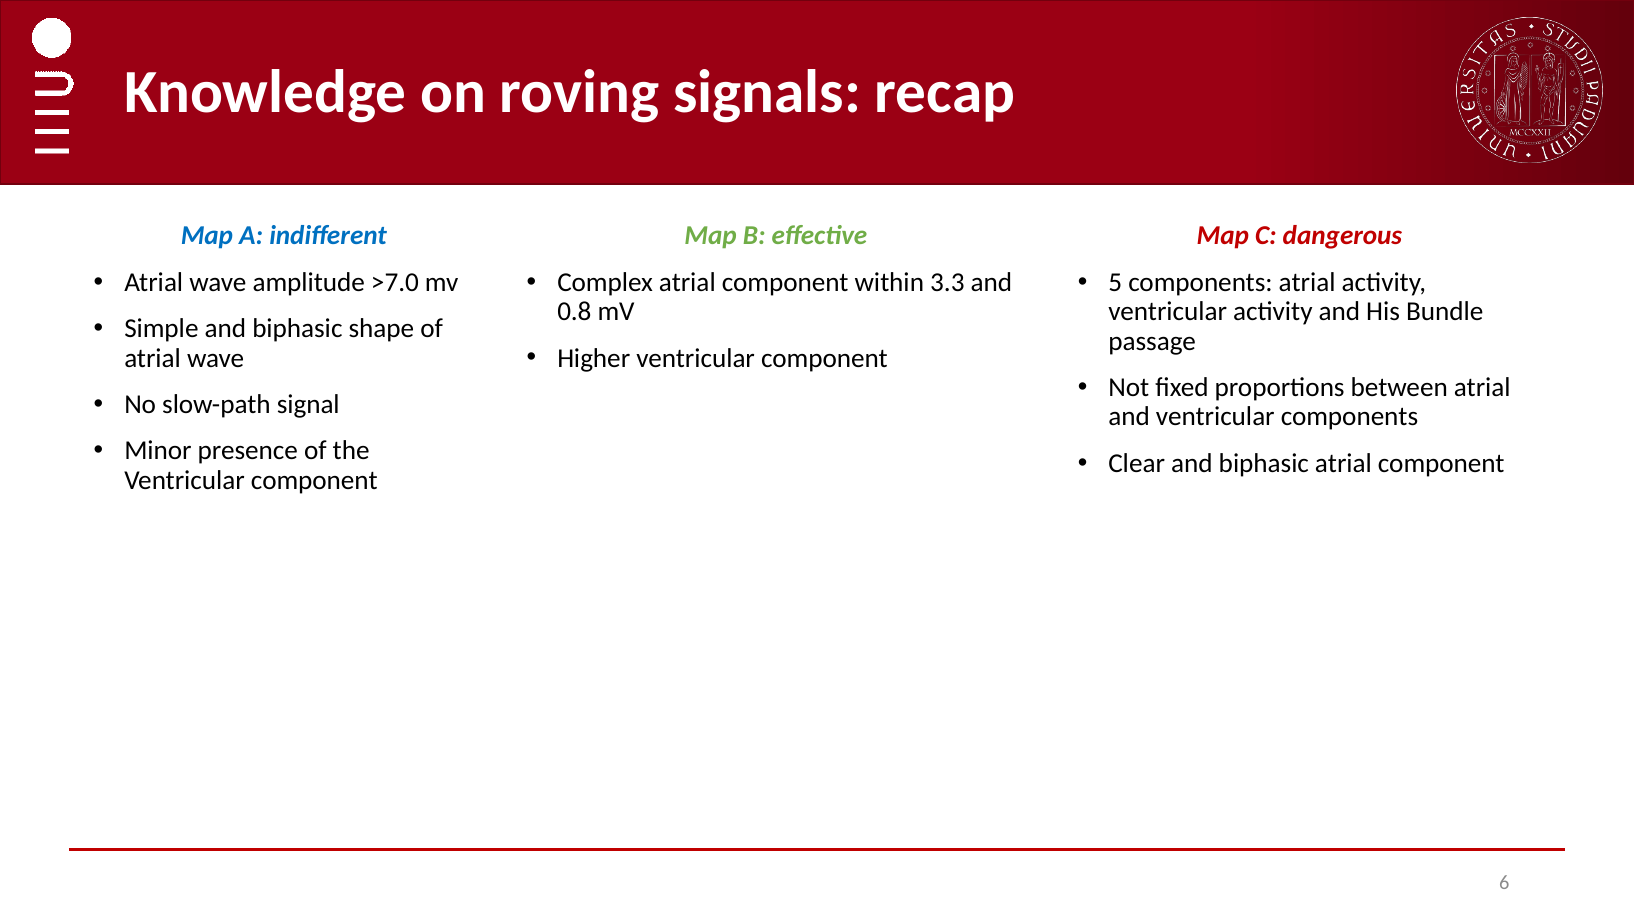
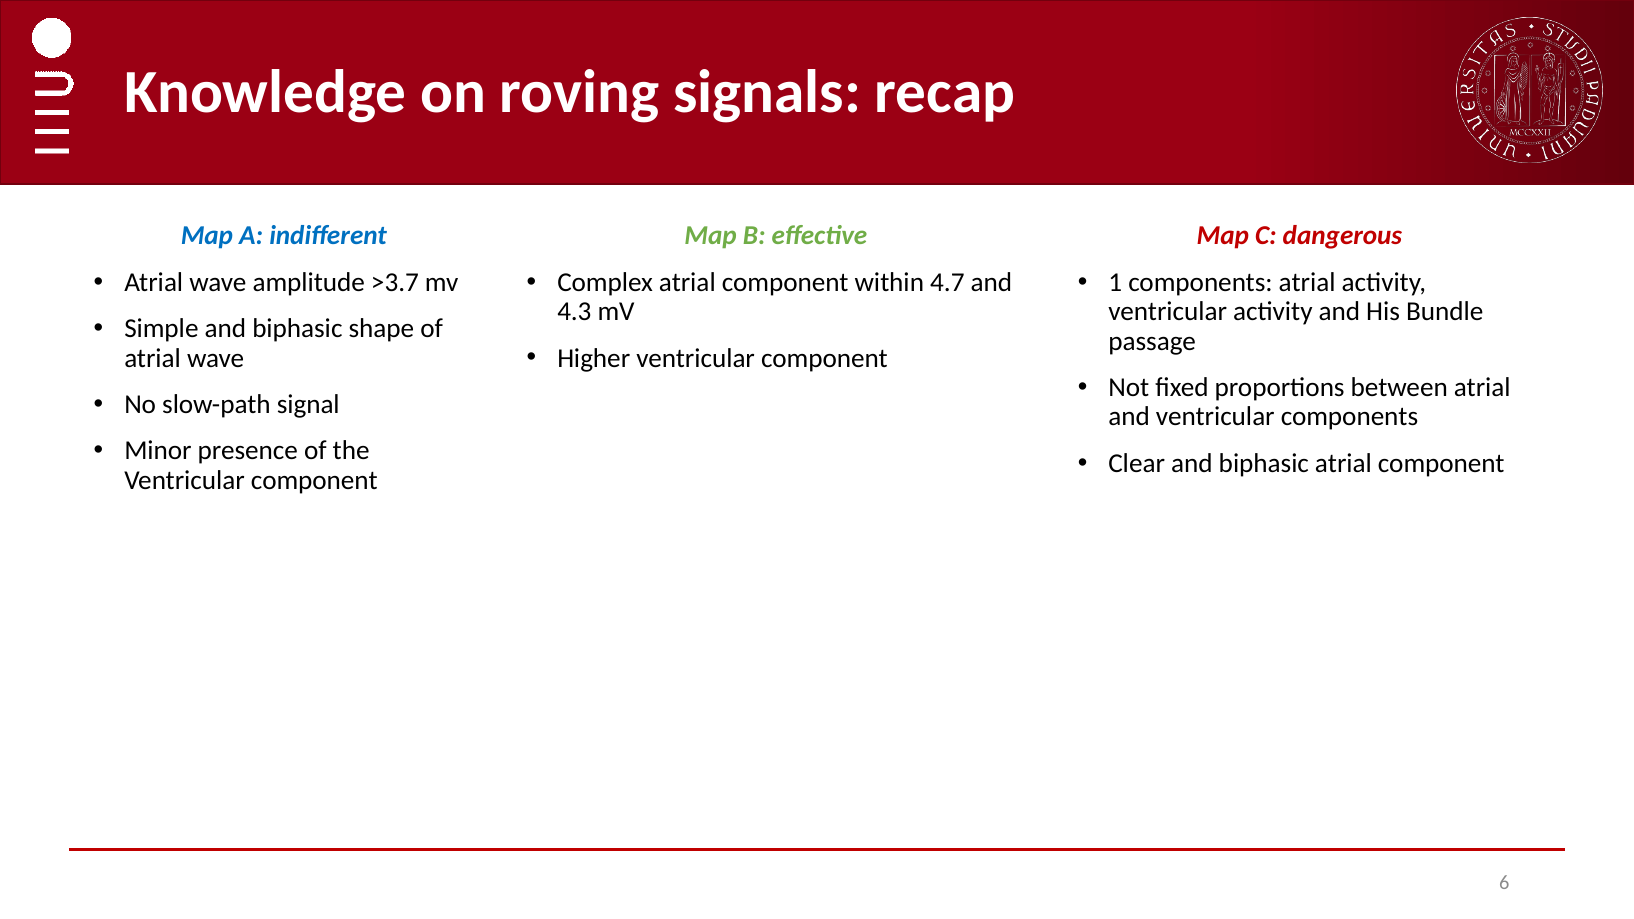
3.3: 3.3 -> 4.7
>7.0: >7.0 -> >3.7
5: 5 -> 1
0.8: 0.8 -> 4.3
